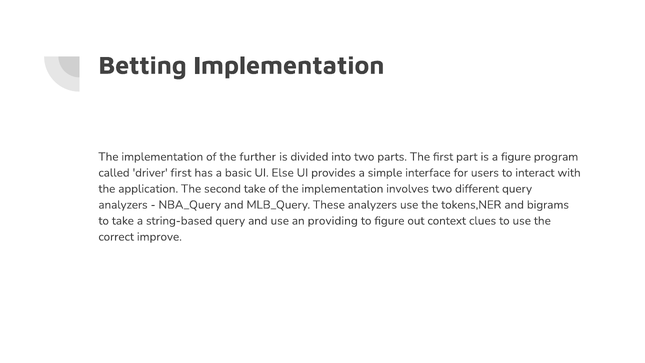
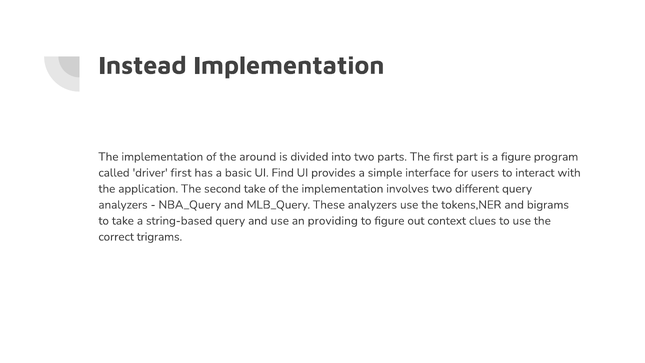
Betting: Betting -> Instead
further: further -> around
Else: Else -> Find
improve: improve -> trigrams
